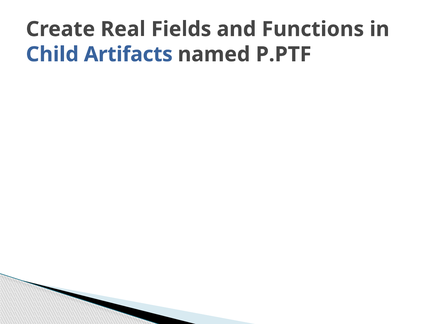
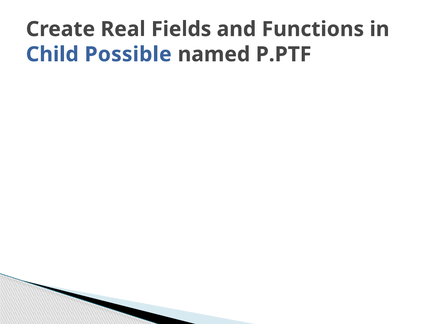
Artifacts: Artifacts -> Possible
